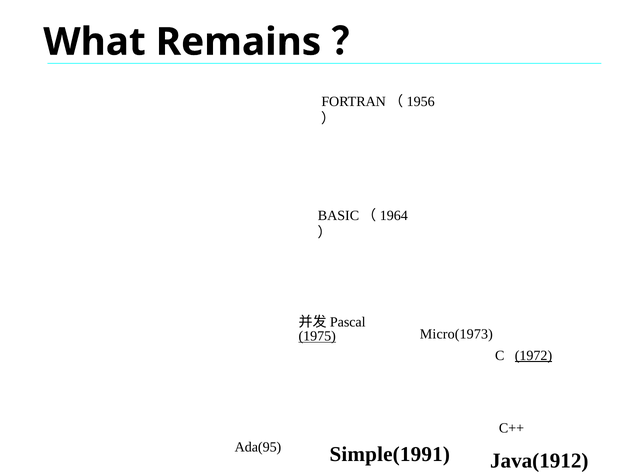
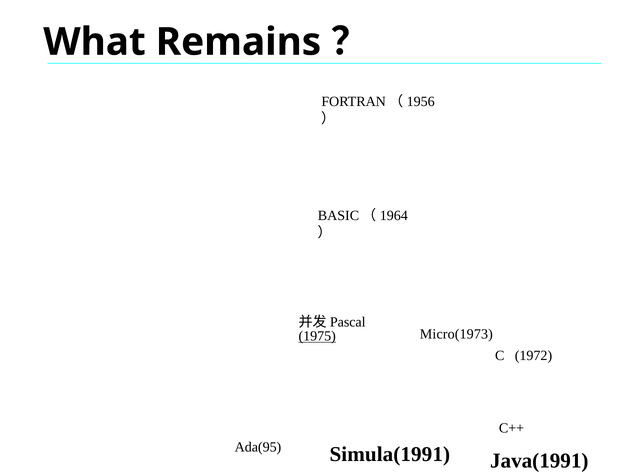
1972 underline: present -> none
Simple(1991: Simple(1991 -> Simula(1991
Java(1912: Java(1912 -> Java(1991
